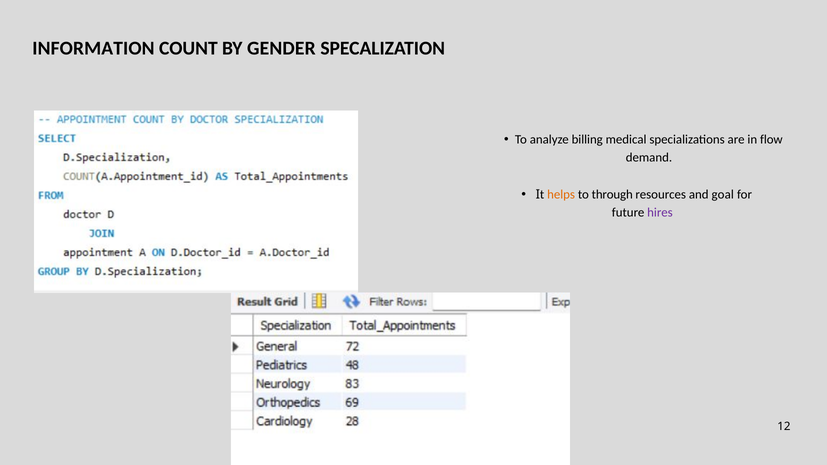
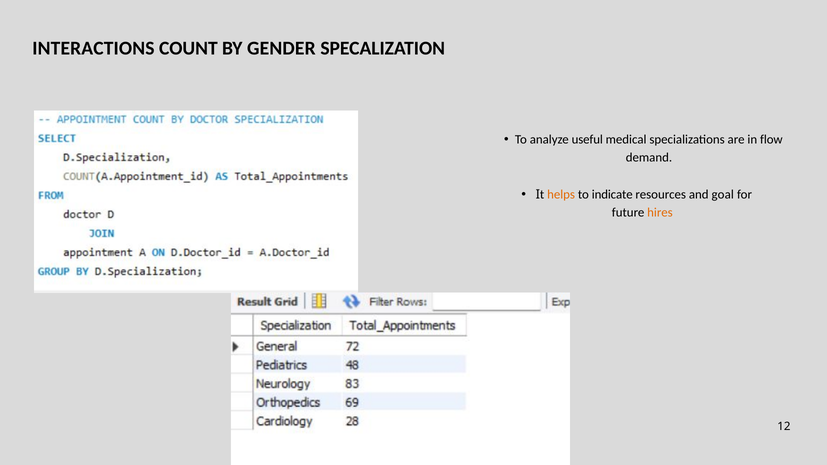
INFORMATION: INFORMATION -> INTERACTIONS
billing: billing -> useful
through: through -> indicate
hires colour: purple -> orange
